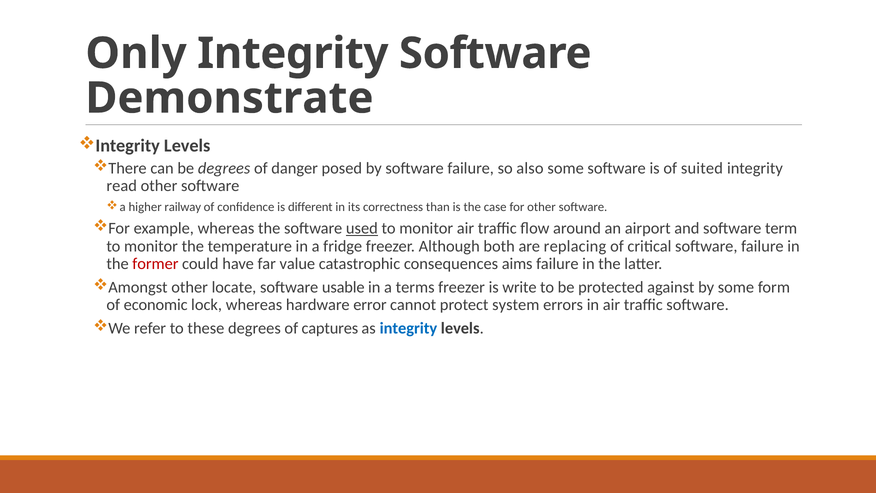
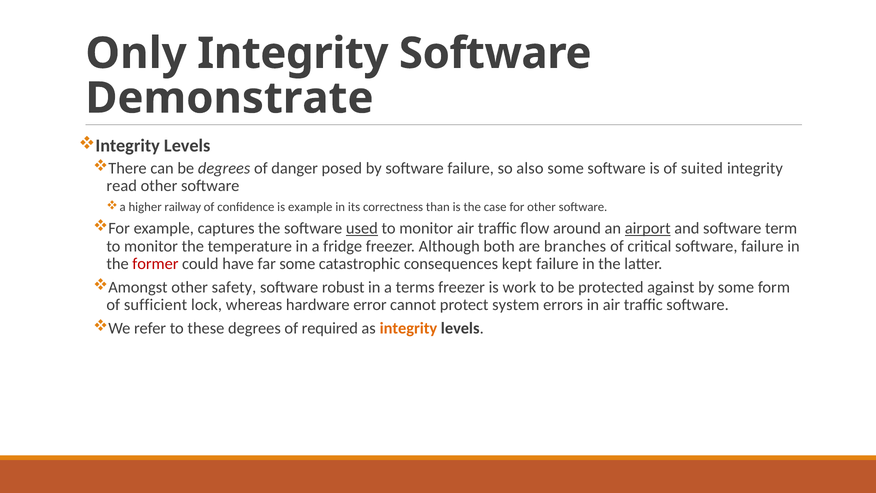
is different: different -> example
example whereas: whereas -> captures
airport underline: none -> present
replacing: replacing -> branches
far value: value -> some
aims: aims -> kept
locate: locate -> safety
usable: usable -> robust
write: write -> work
economic: economic -> sufficient
captures: captures -> required
integrity at (408, 328) colour: blue -> orange
